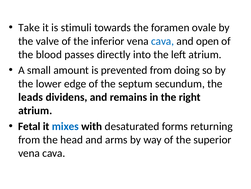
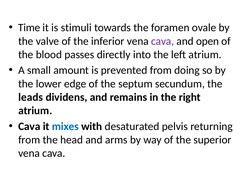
Take: Take -> Time
cava at (163, 41) colour: blue -> purple
Fetal at (29, 126): Fetal -> Cava
forms: forms -> pelvis
